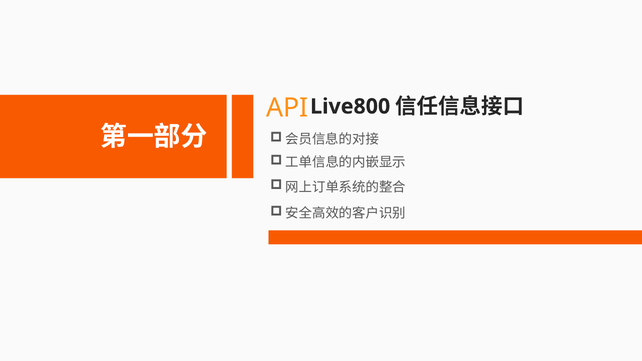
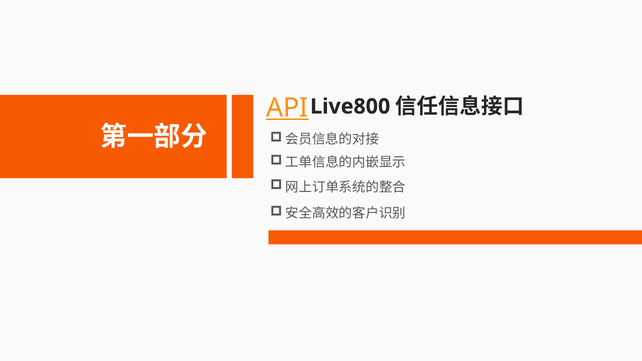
API underline: none -> present
